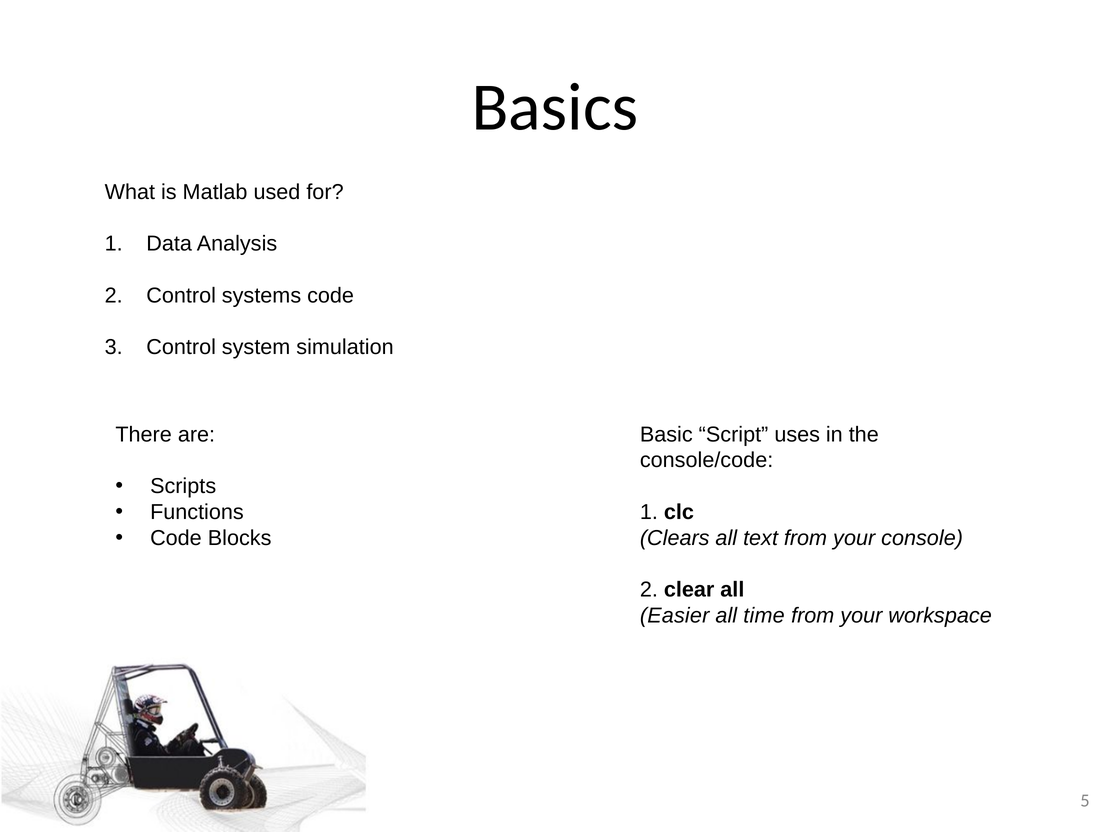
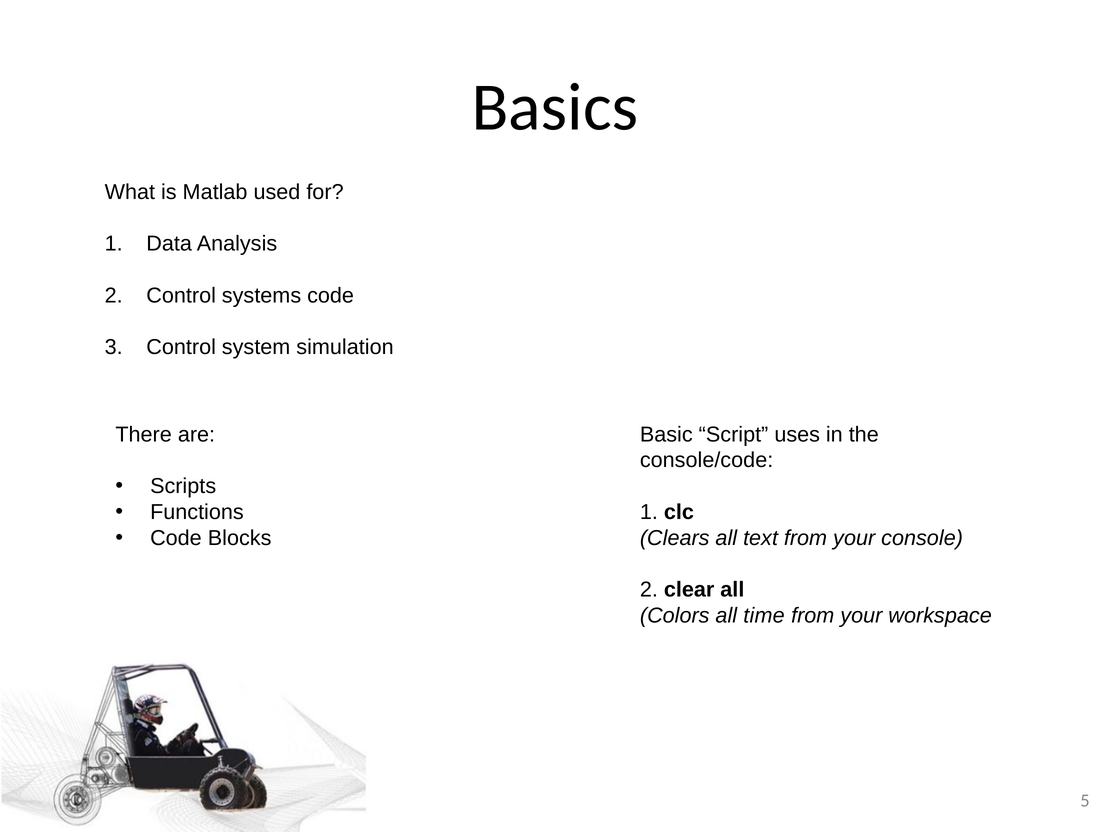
Easier: Easier -> Colors
